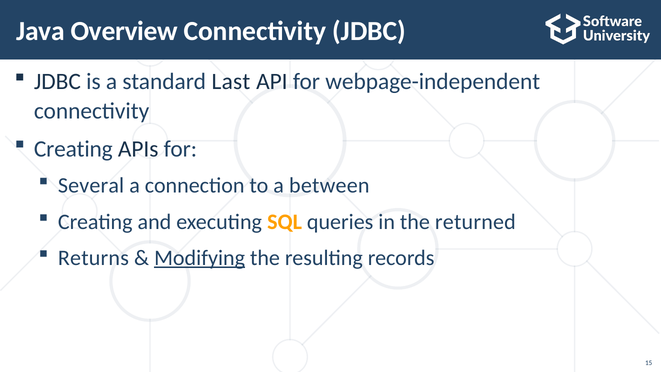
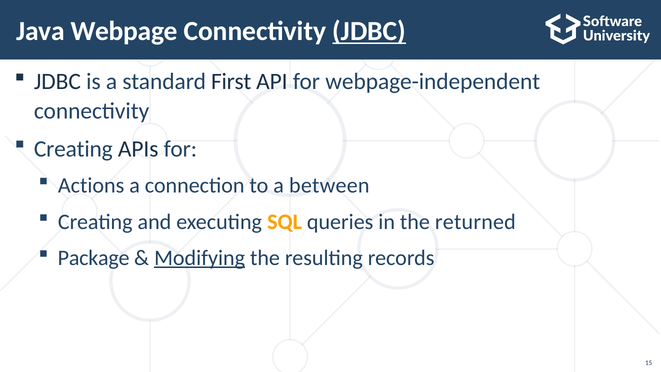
Overview: Overview -> Webpage
JDBC at (369, 31) underline: none -> present
Last: Last -> First
Several: Several -> Actions
Returns: Returns -> Package
